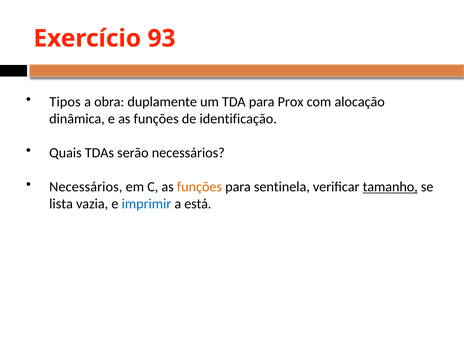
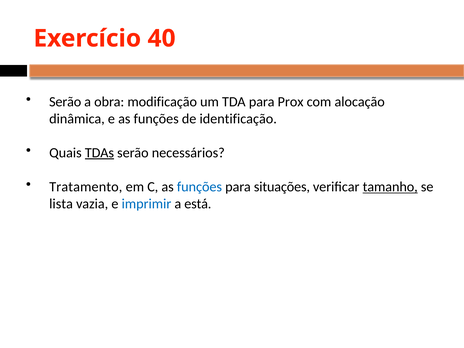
93: 93 -> 40
Tipos at (65, 102): Tipos -> Serão
duplamente: duplamente -> modificação
TDAs underline: none -> present
Necessários at (86, 187): Necessários -> Tratamento
funções at (199, 187) colour: orange -> blue
sentinela: sentinela -> situações
